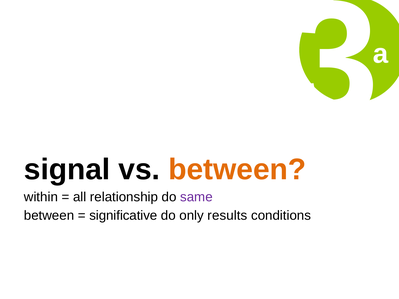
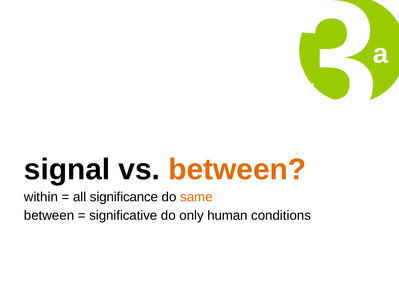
relationship: relationship -> significance
same colour: purple -> orange
results: results -> human
